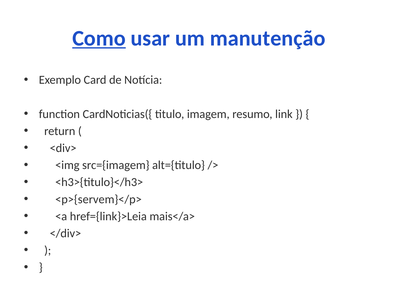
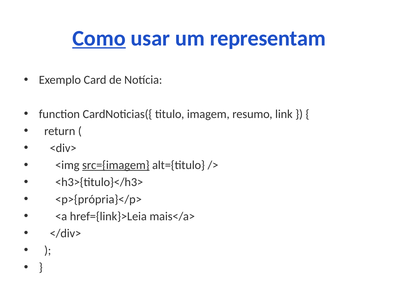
manutenção: manutenção -> representam
src={imagem underline: none -> present
<p>{servem}</p>: <p>{servem}</p> -> <p>{própria}</p>
